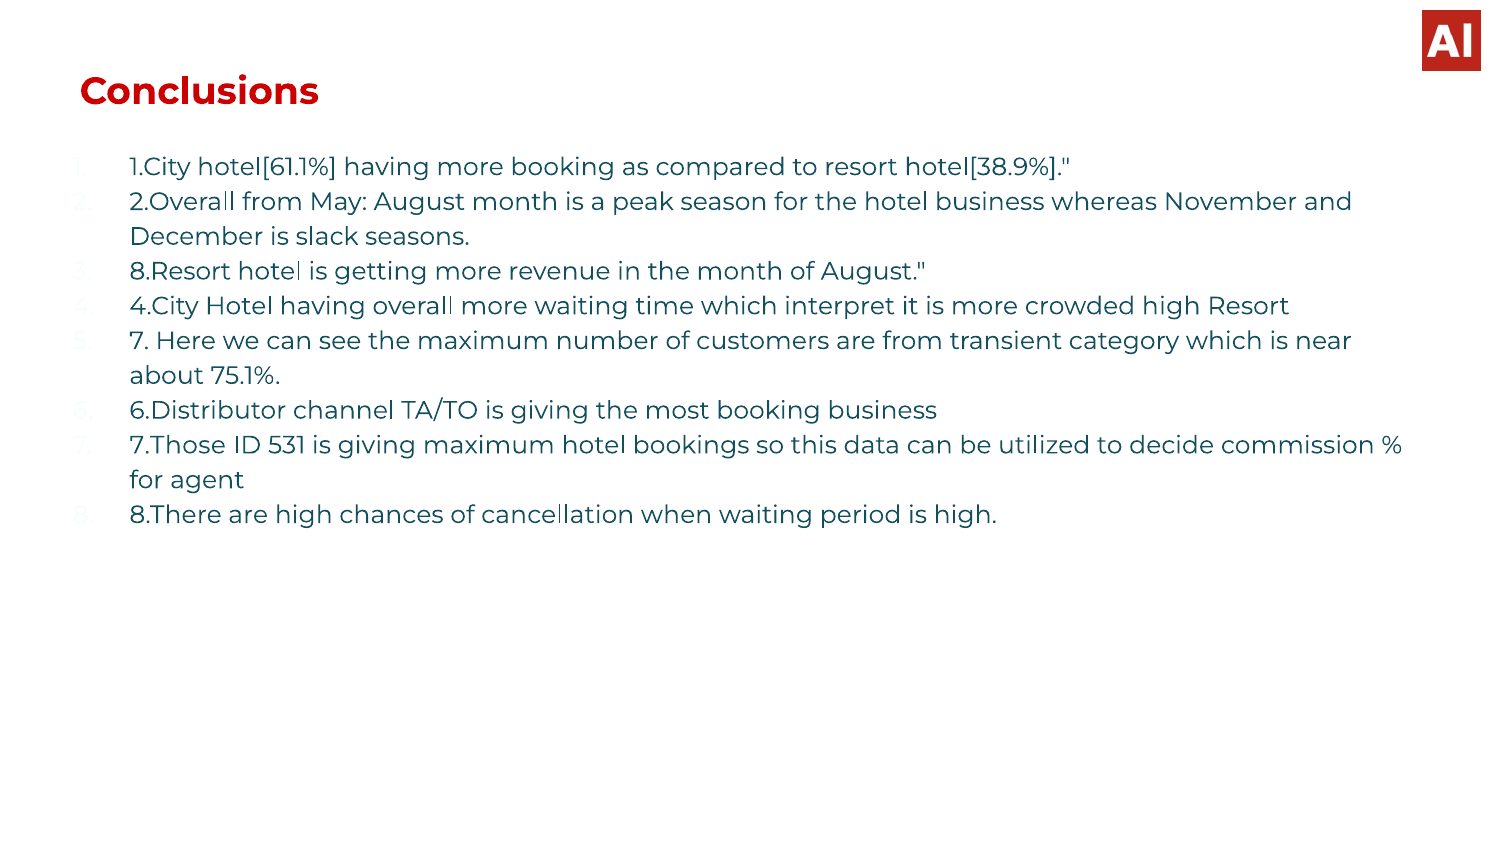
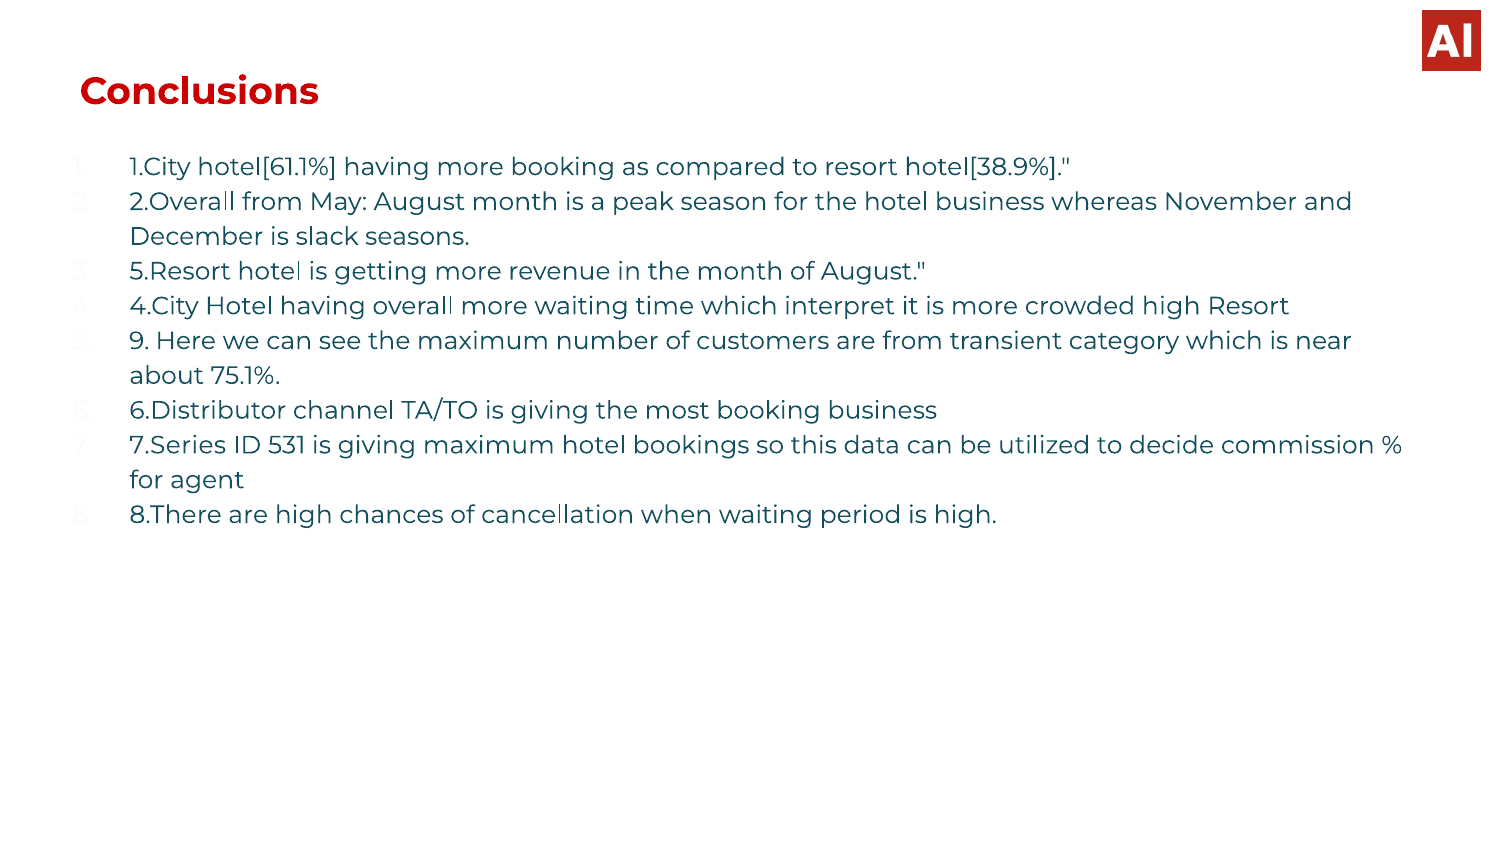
8.Resort: 8.Resort -> 5.Resort
5 7: 7 -> 9
7.Those: 7.Those -> 7.Series
